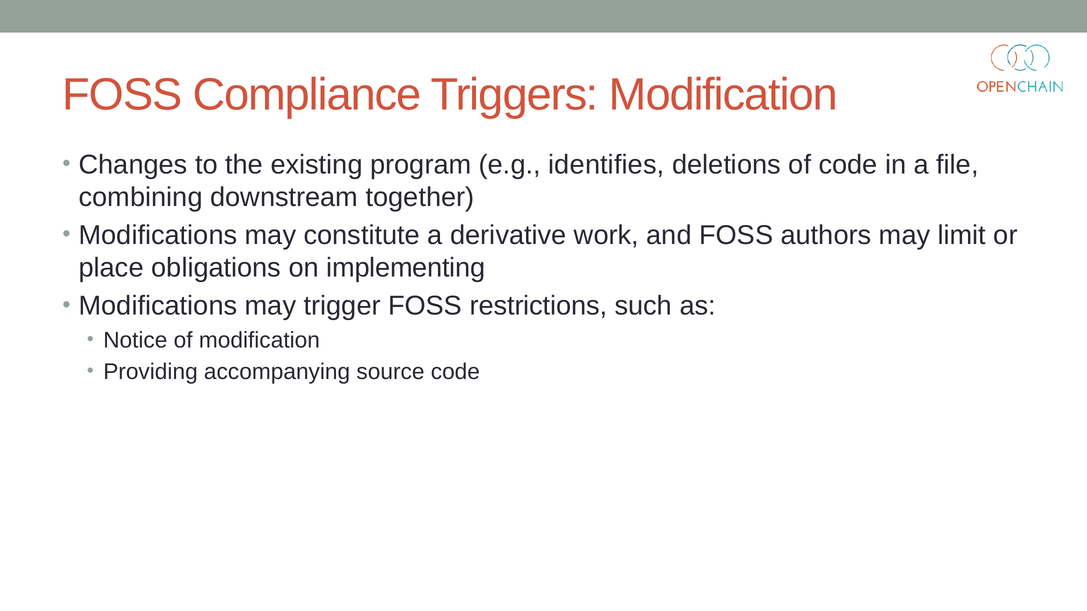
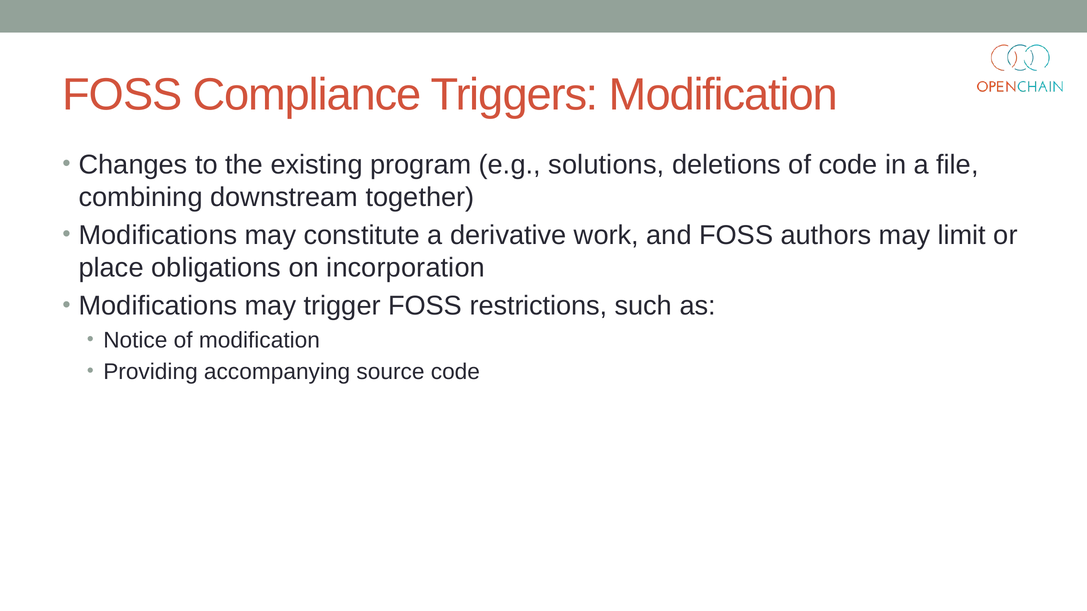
identifies: identifies -> solutions
implementing: implementing -> incorporation
